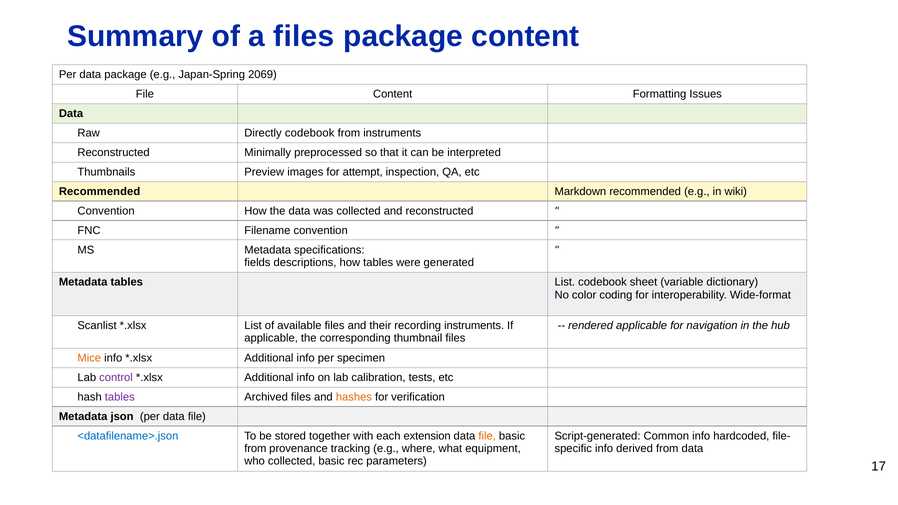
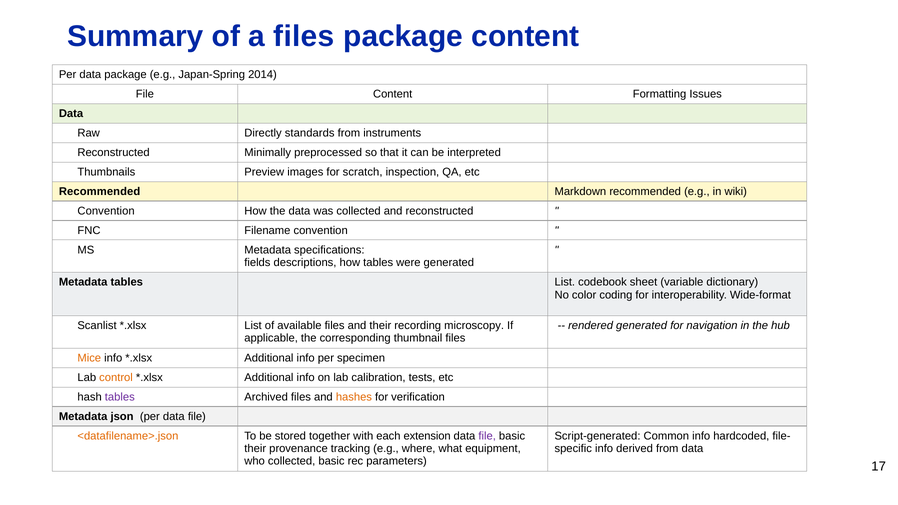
2069: 2069 -> 2014
Directly codebook: codebook -> standards
attempt: attempt -> scratch
recording instruments: instruments -> microscopy
rendered applicable: applicable -> generated
control colour: purple -> orange
<datafilename>.json colour: blue -> orange
file at (487, 436) colour: orange -> purple
from at (255, 449): from -> their
